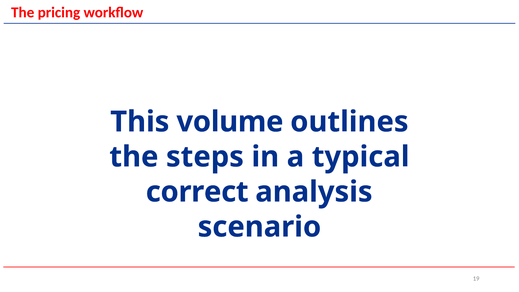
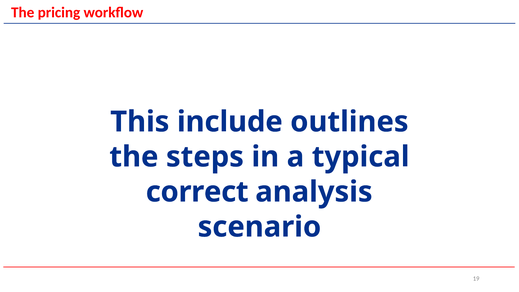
volume: volume -> include
